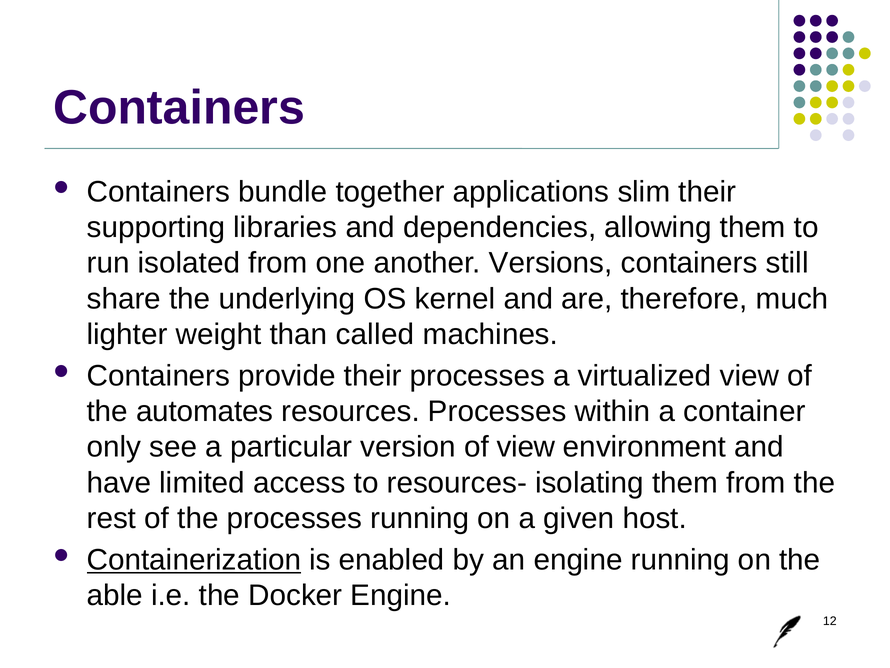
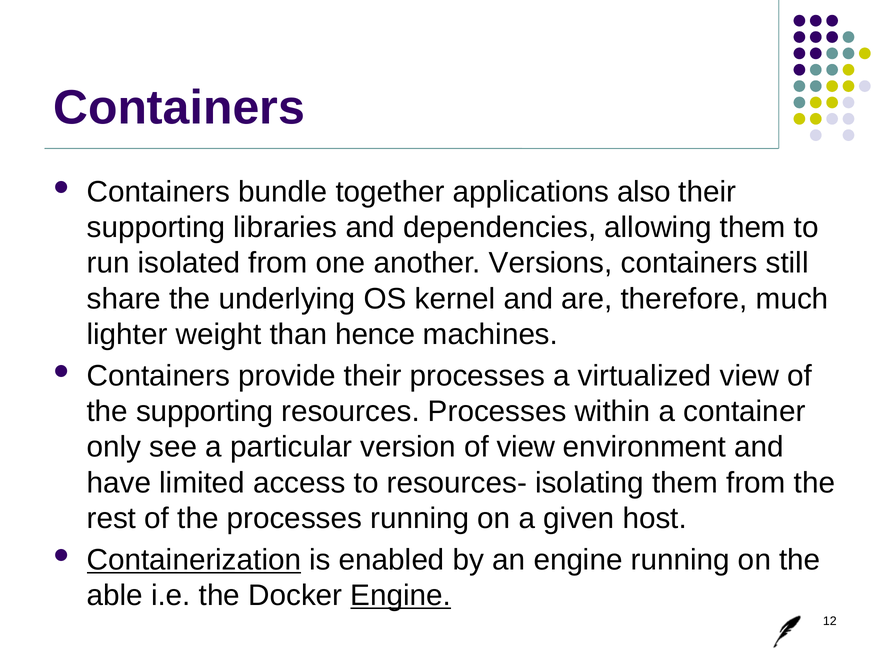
slim: slim -> also
called: called -> hence
the automates: automates -> supporting
Engine at (401, 595) underline: none -> present
